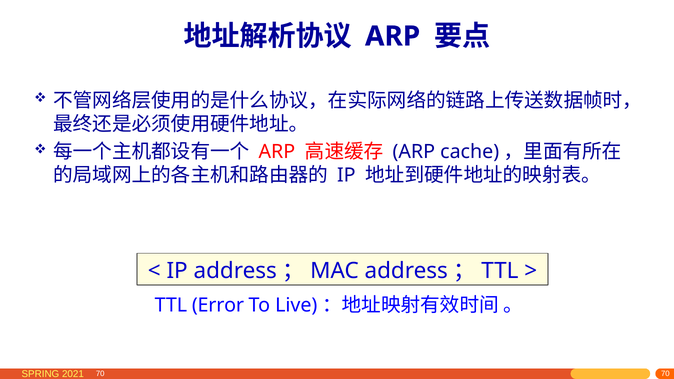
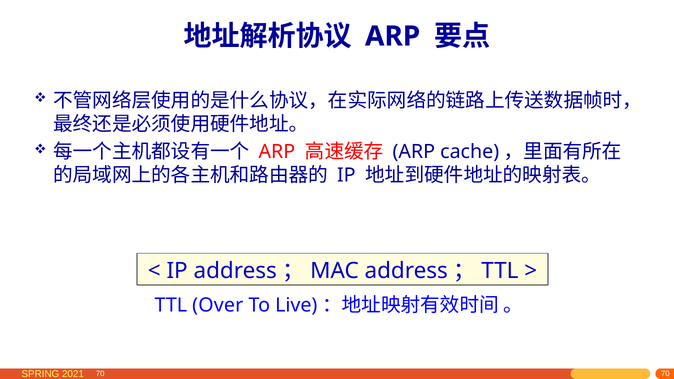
Error: Error -> Over
